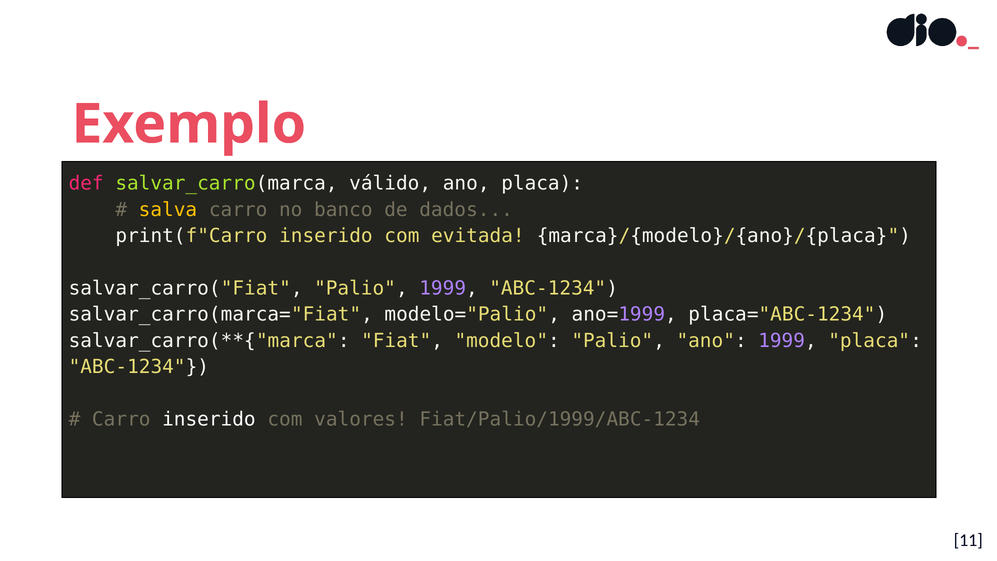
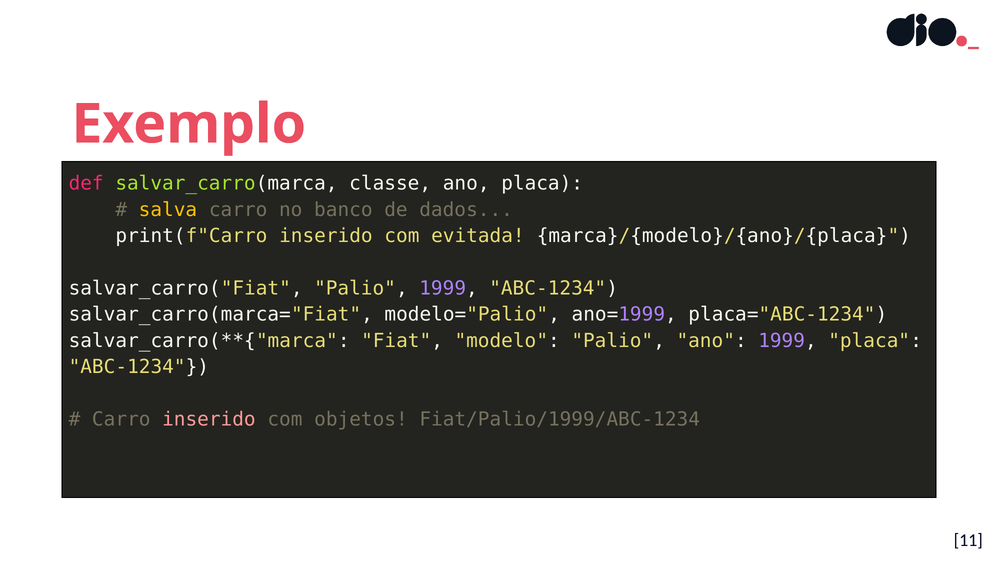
válido: válido -> classe
inserido at (209, 419) colour: white -> pink
valores: valores -> objetos
